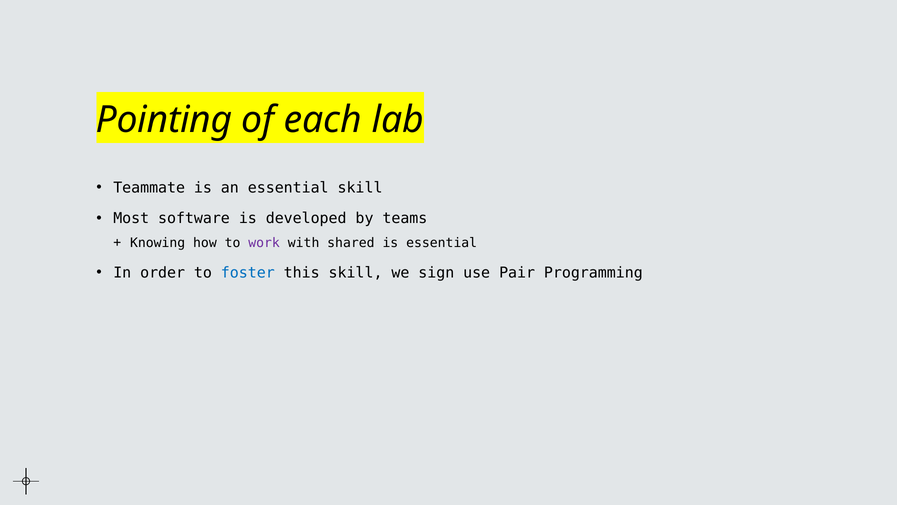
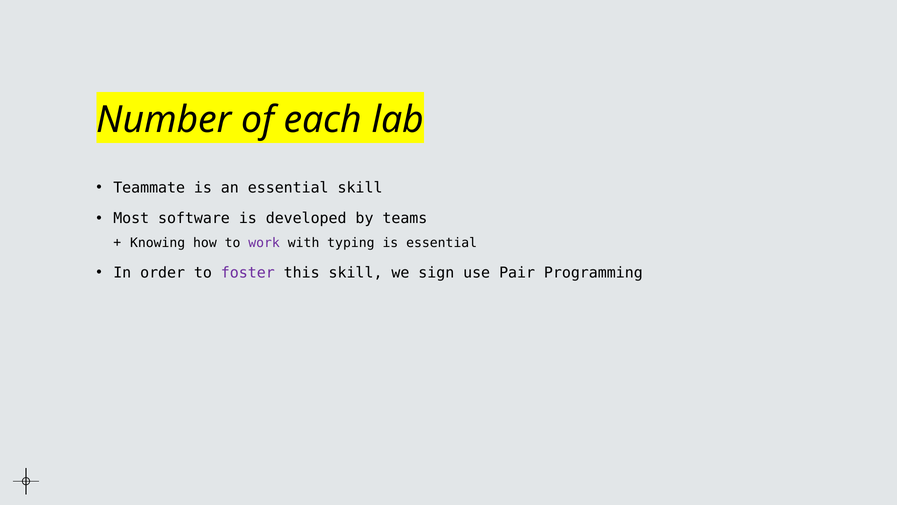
Pointing: Pointing -> Number
shared: shared -> typing
foster colour: blue -> purple
